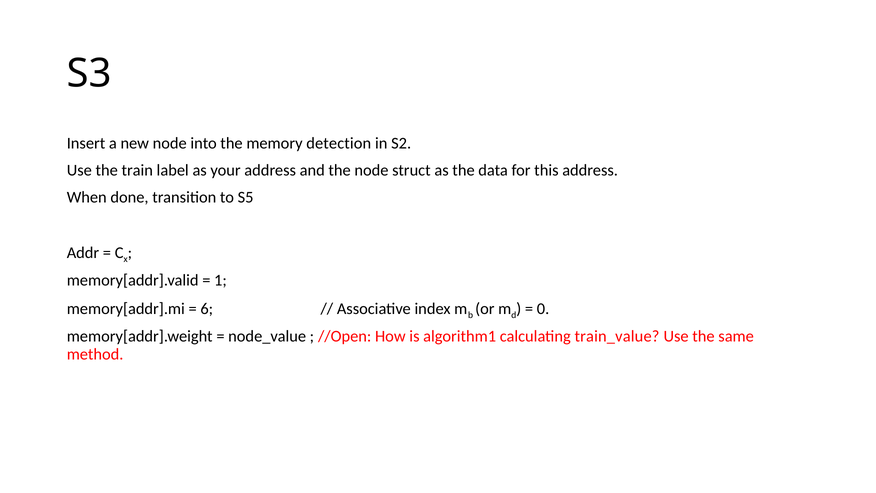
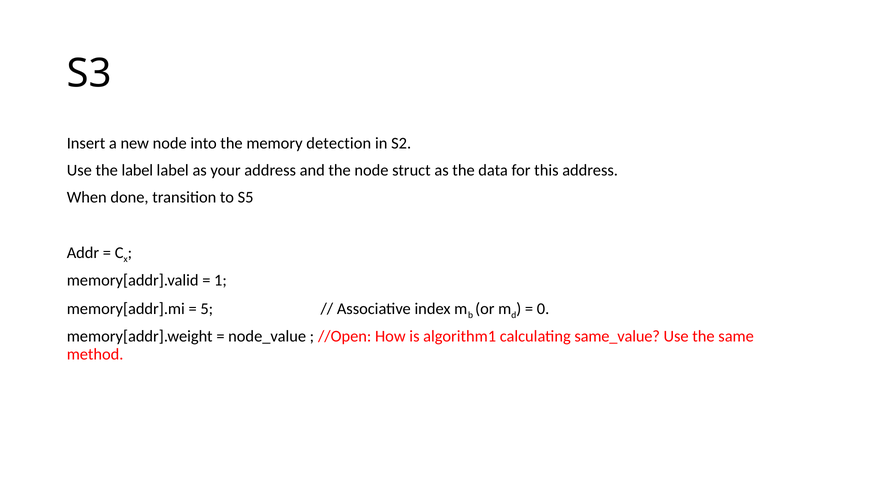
the train: train -> label
6: 6 -> 5
train_value: train_value -> same_value
